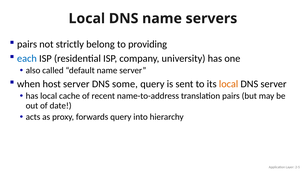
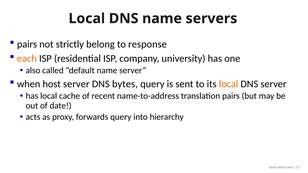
providing: providing -> response
each colour: blue -> orange
some: some -> bytes
